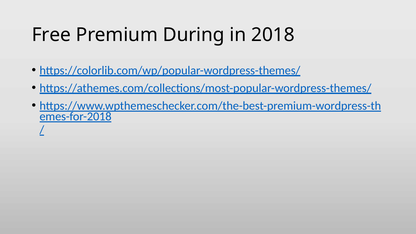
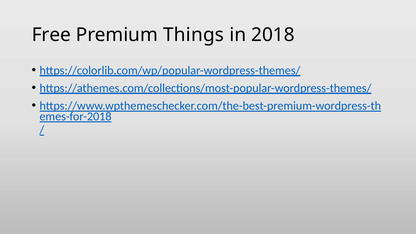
During: During -> Things
